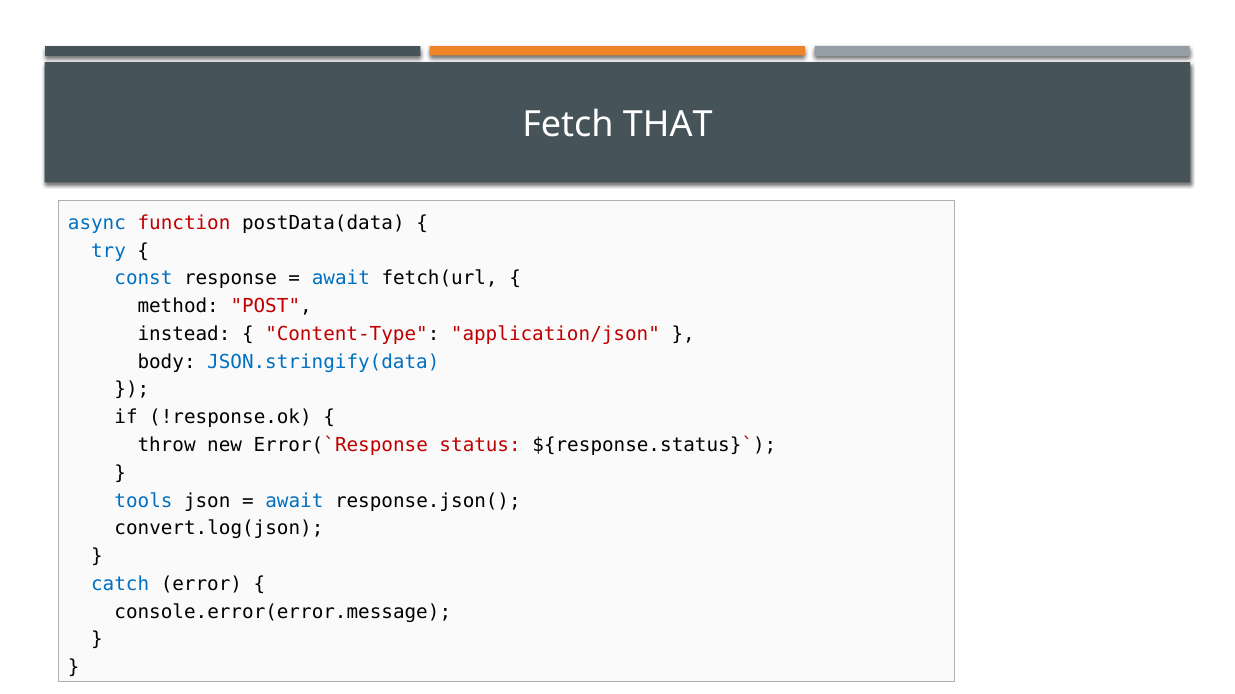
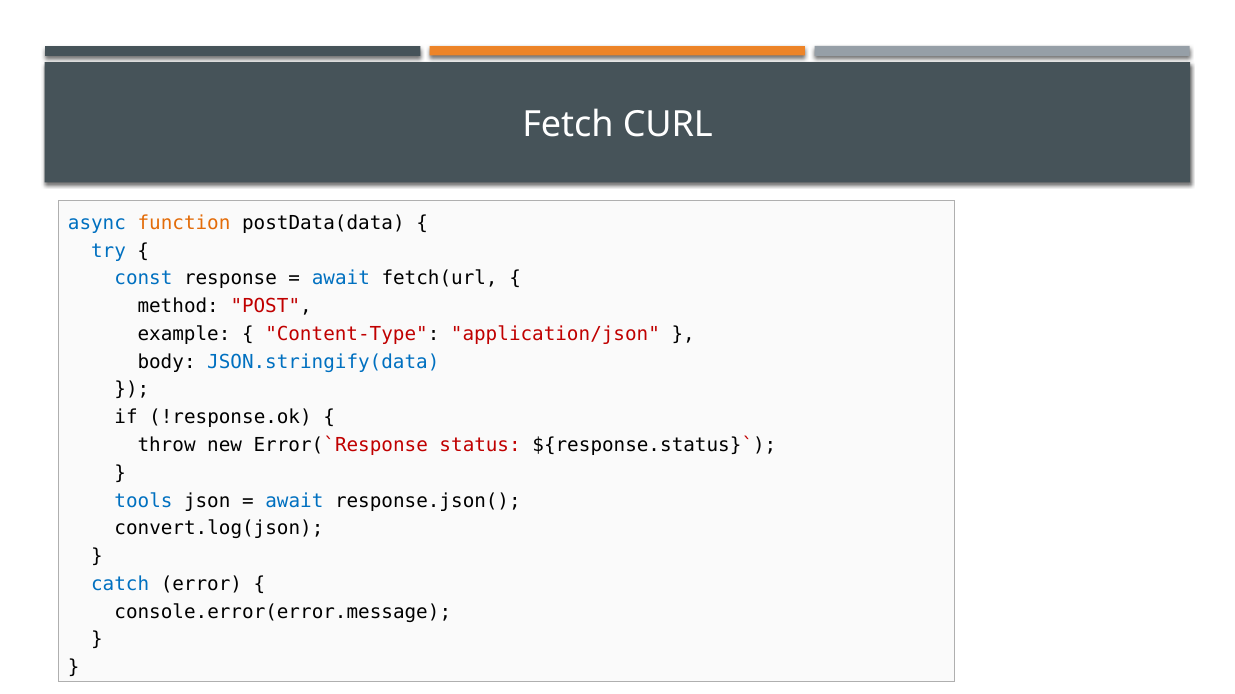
THAT: THAT -> CURL
function colour: red -> orange
instead: instead -> example
